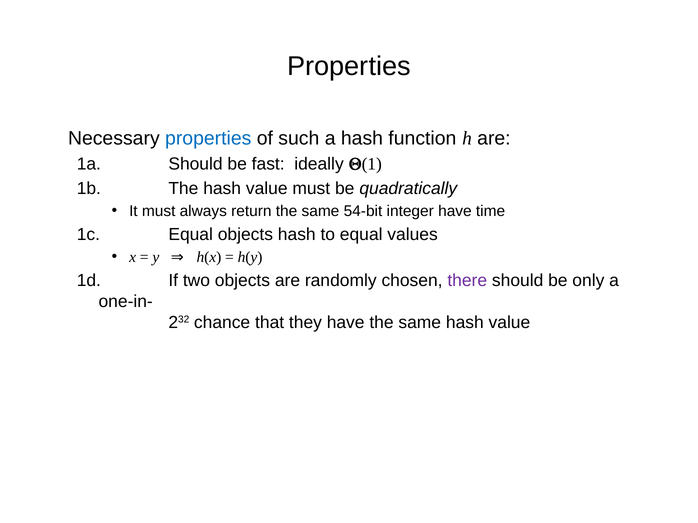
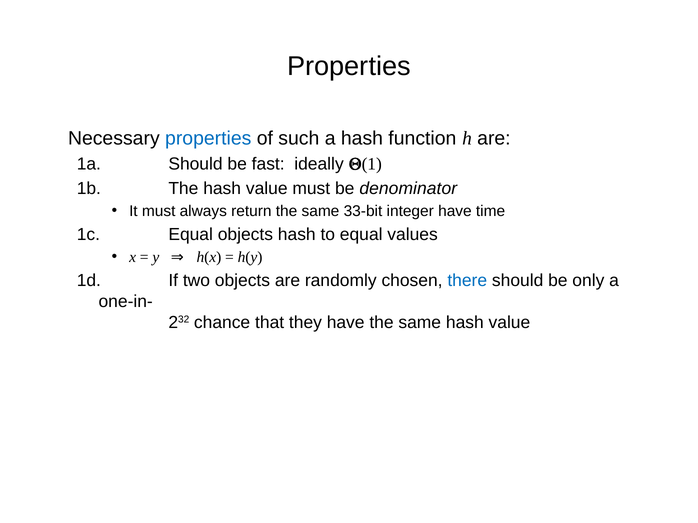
quadratically: quadratically -> denominator
54-bit: 54-bit -> 33-bit
there colour: purple -> blue
